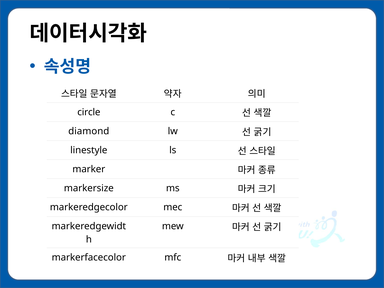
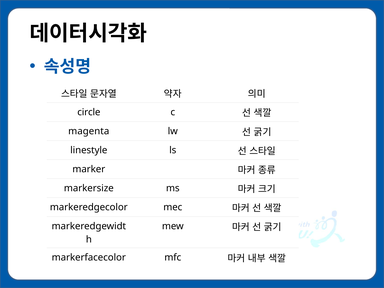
diamond: diamond -> magenta
